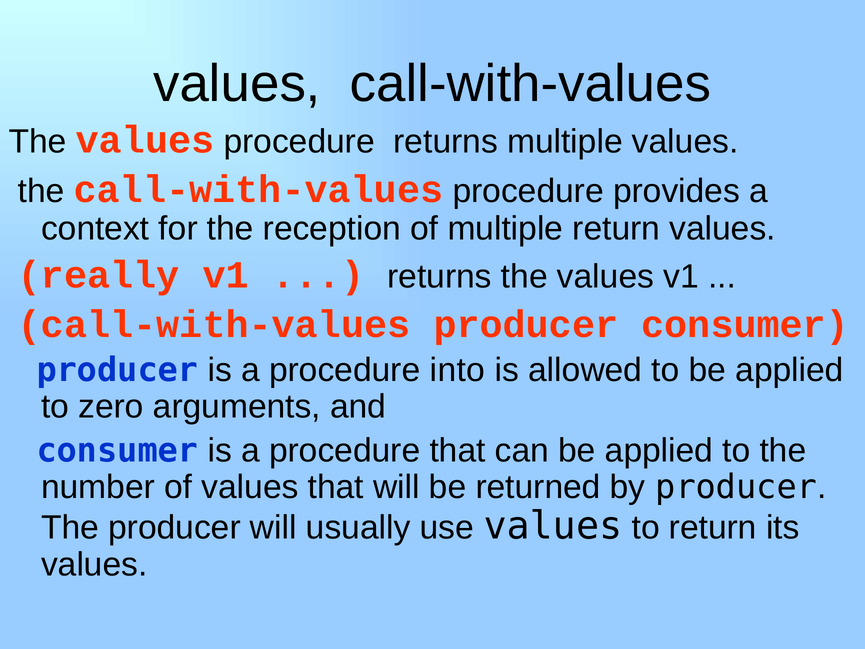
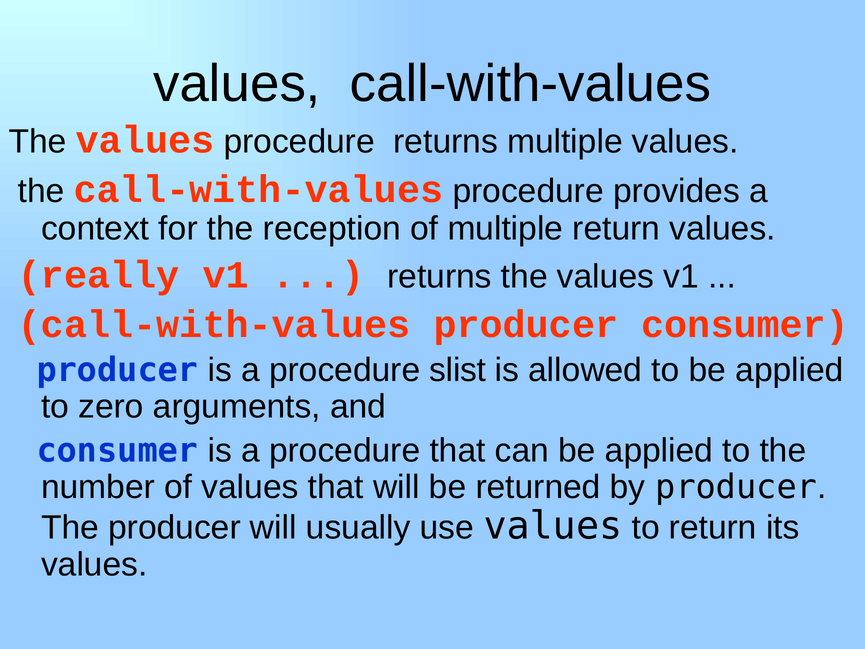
into: into -> slist
